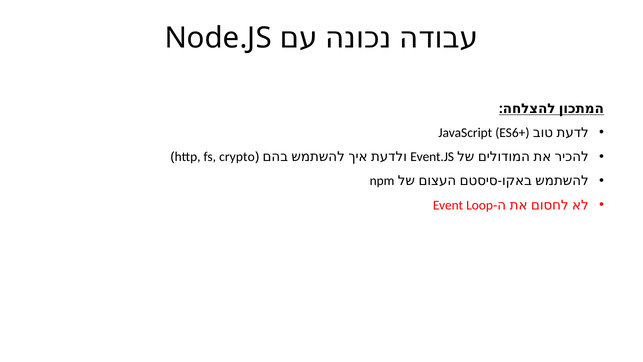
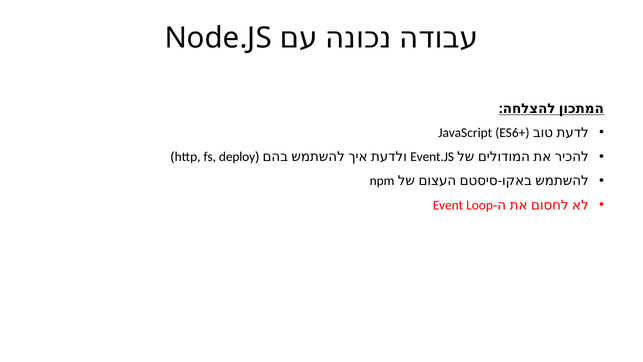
crypto: crypto -> deploy
